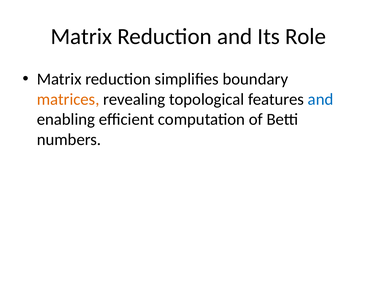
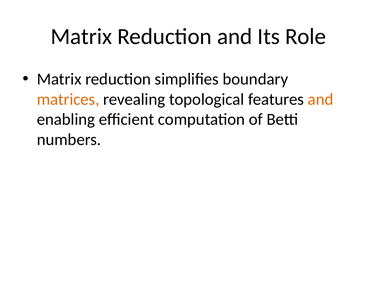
and at (321, 99) colour: blue -> orange
